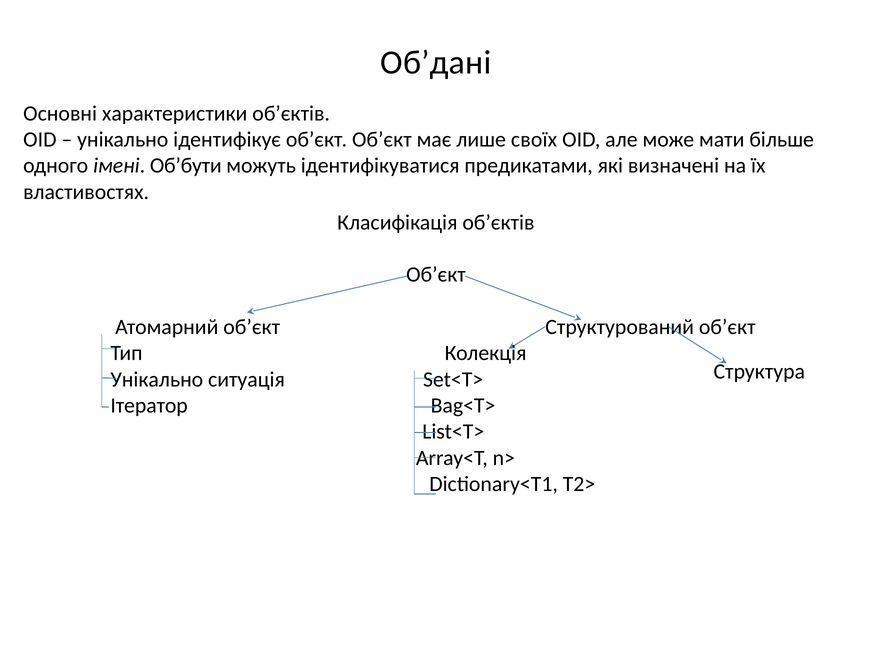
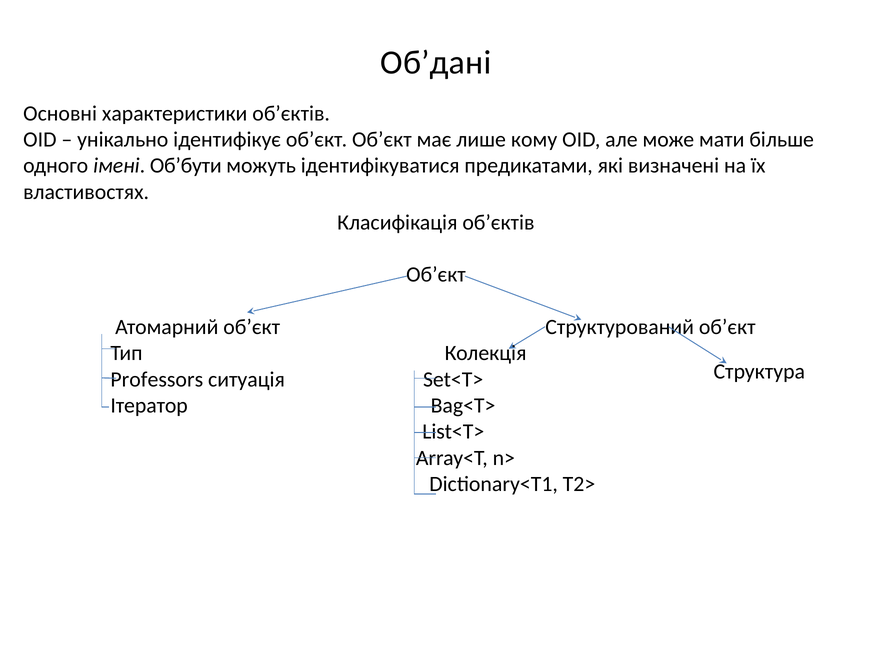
своїх: своїх -> кому
Унікально at (157, 379): Унікально -> Professors
